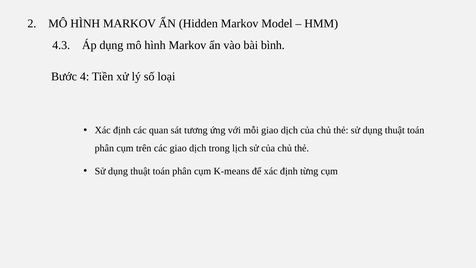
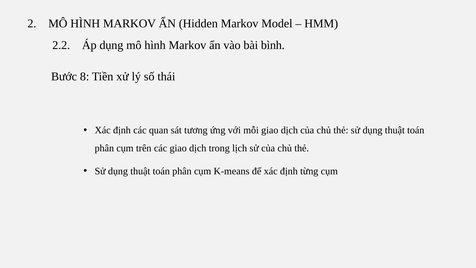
4.3: 4.3 -> 2.2
4: 4 -> 8
loại: loại -> thái
